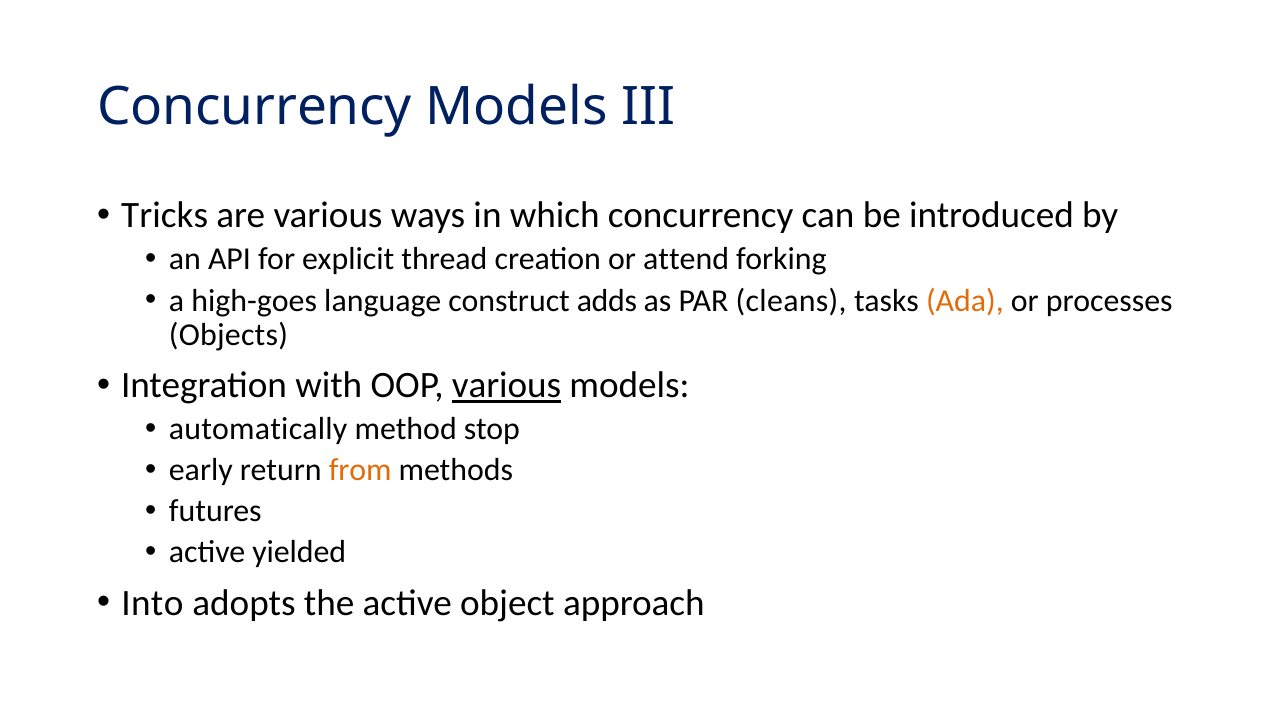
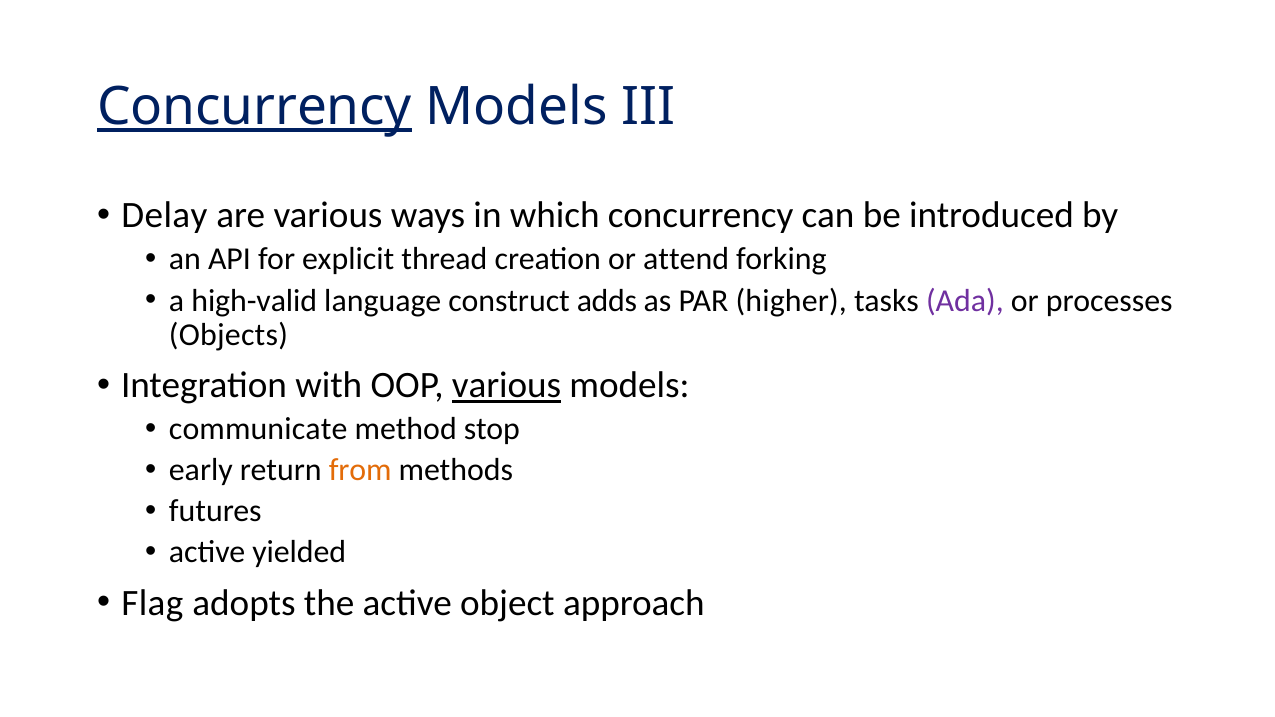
Concurrency at (255, 107) underline: none -> present
Tricks: Tricks -> Delay
high-goes: high-goes -> high-valid
cleans: cleans -> higher
Ada colour: orange -> purple
automatically: automatically -> communicate
Into: Into -> Flag
